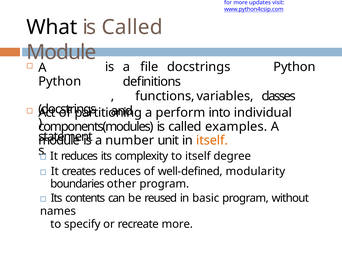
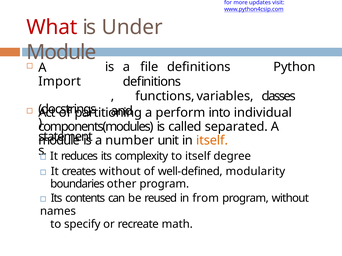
What colour: black -> red
Called at (132, 27): Called -> Under
file docstrings: docstrings -> definitions
Python at (60, 82): Python -> Import
examples: examples -> separated
creates reduces: reduces -> without
basic: basic -> from
recreate more: more -> math
